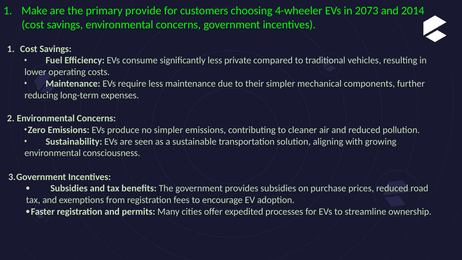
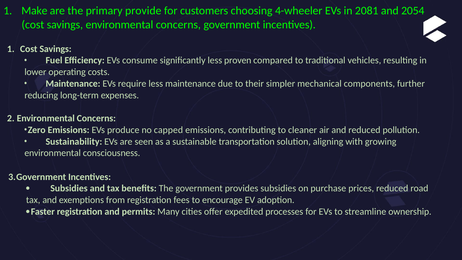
2073: 2073 -> 2081
2014: 2014 -> 2054
private: private -> proven
no simpler: simpler -> capped
